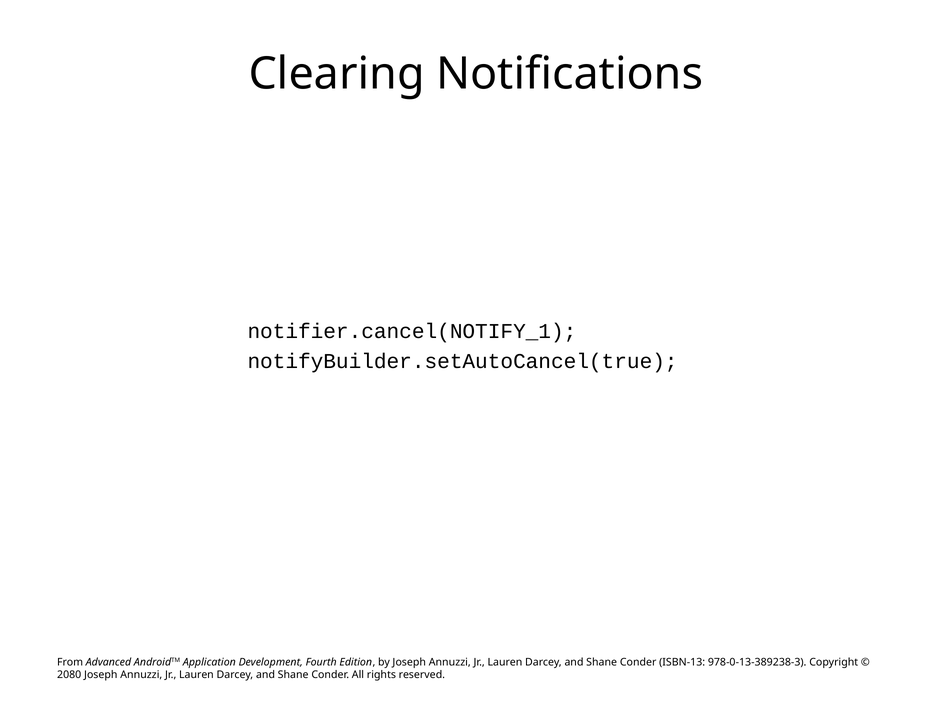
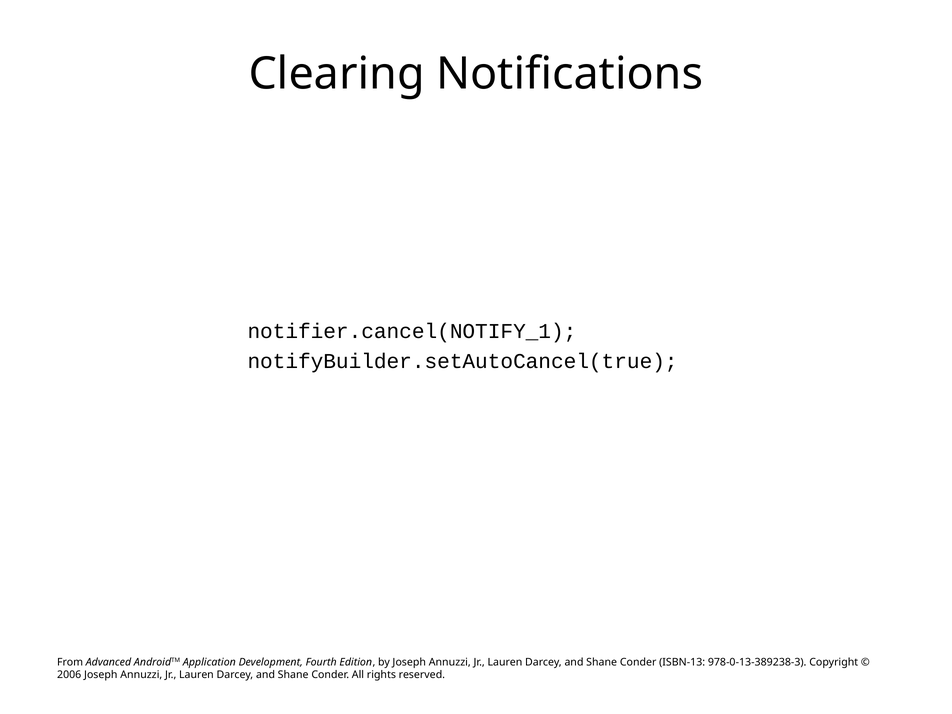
2080: 2080 -> 2006
